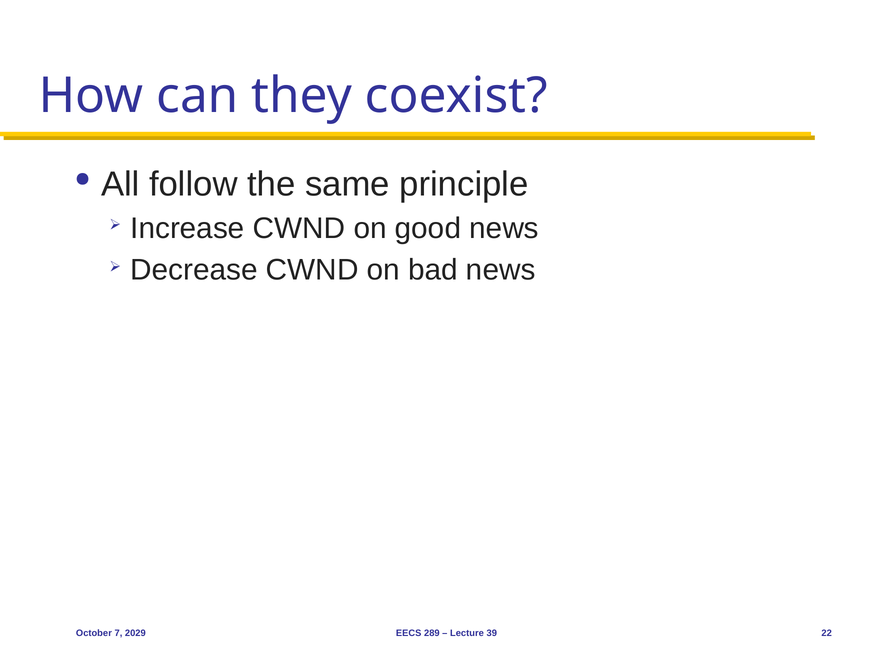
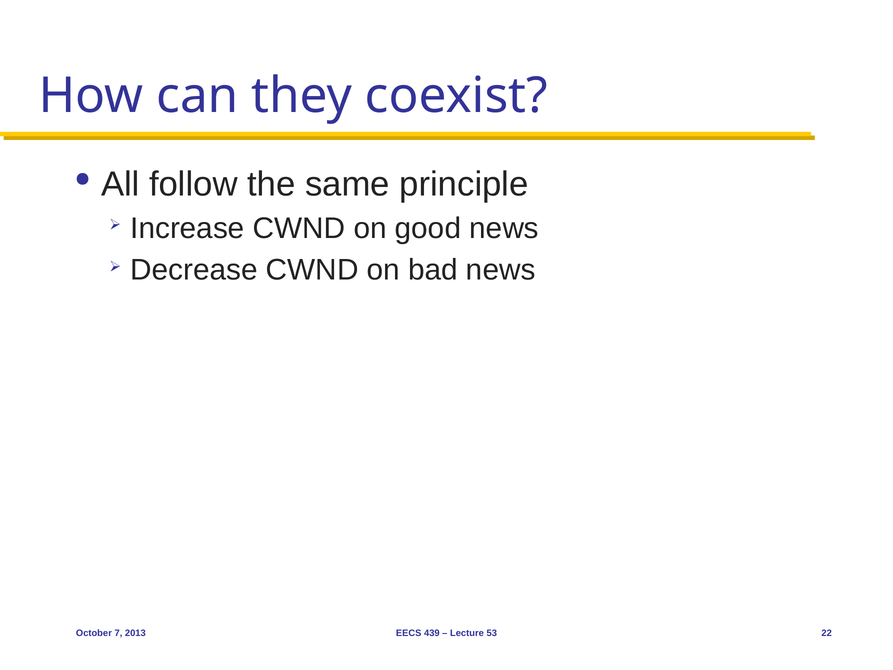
2029: 2029 -> 2013
289: 289 -> 439
39: 39 -> 53
